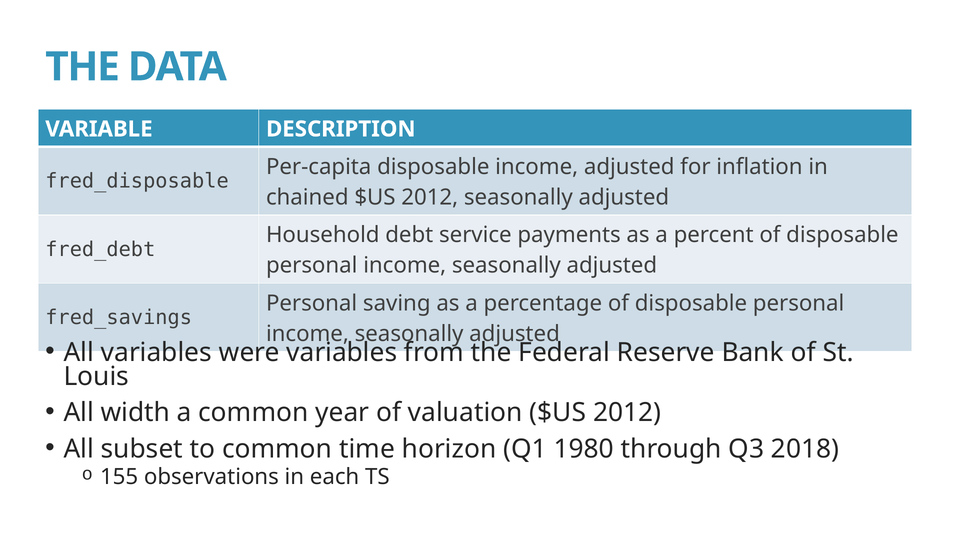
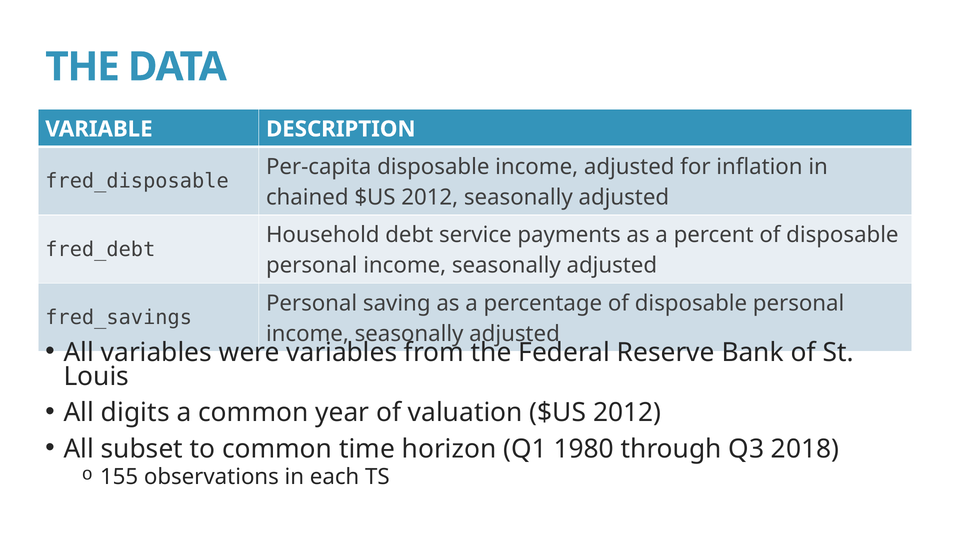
width: width -> digits
